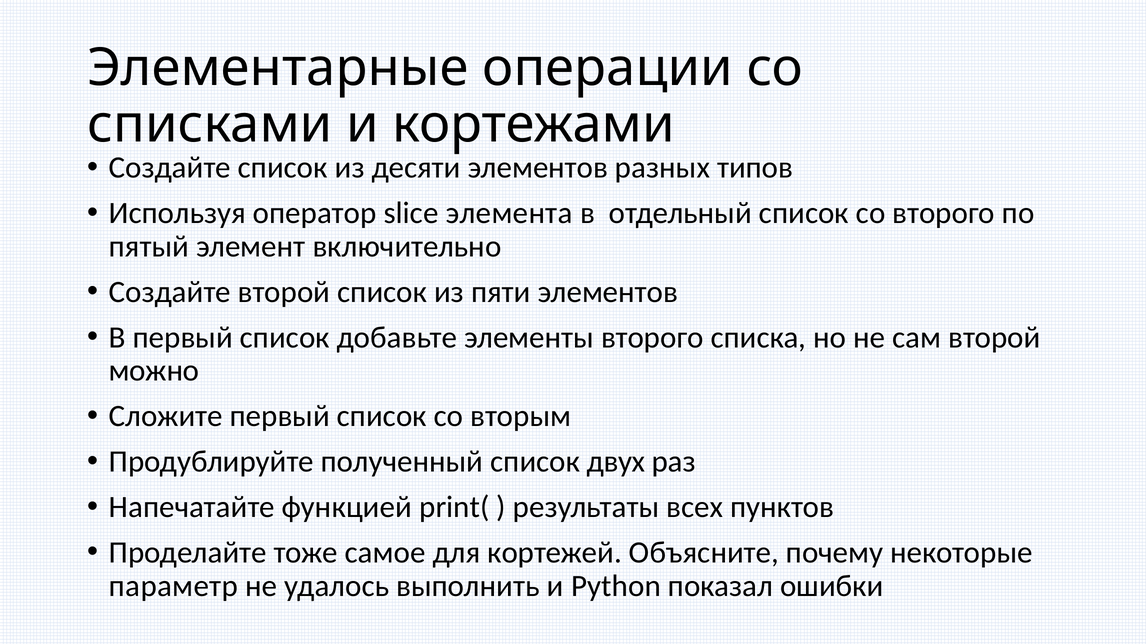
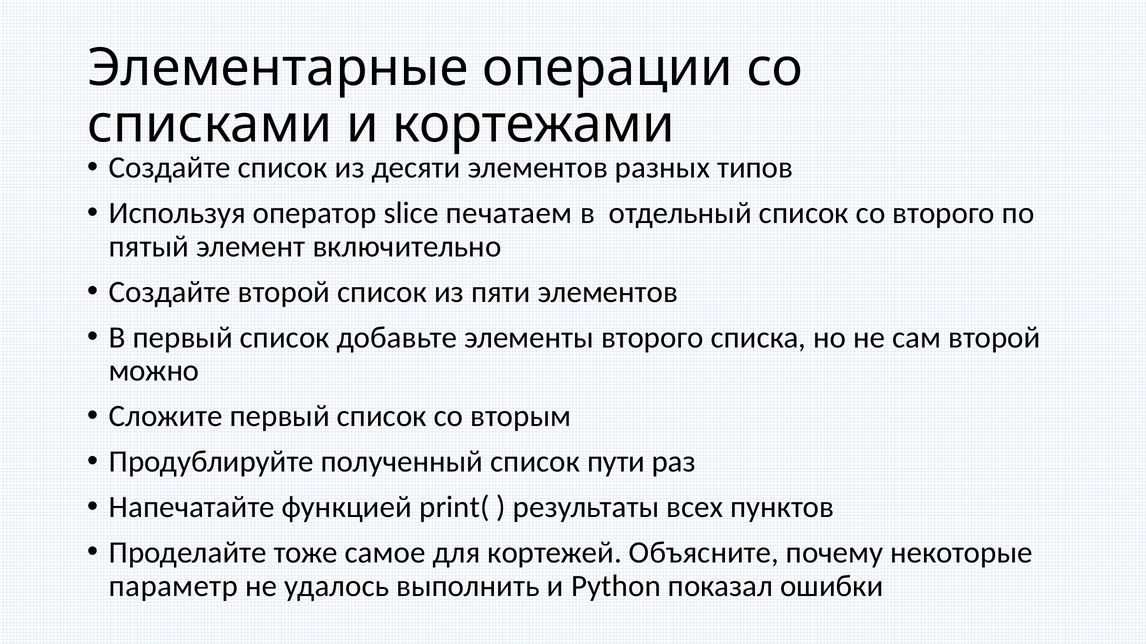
элемента: элемента -> печатаем
двух: двух -> пути
